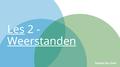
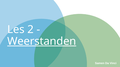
Les underline: present -> none
